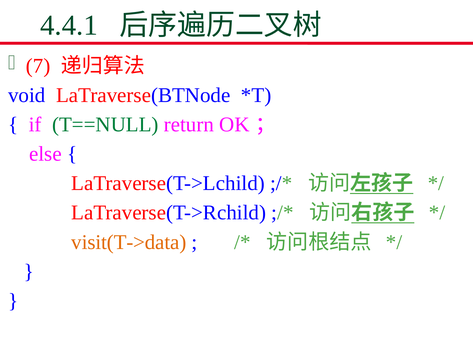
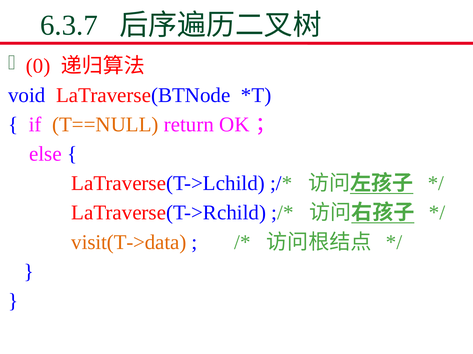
4.4.1: 4.4.1 -> 6.3.7
7: 7 -> 0
T==NULL colour: green -> orange
